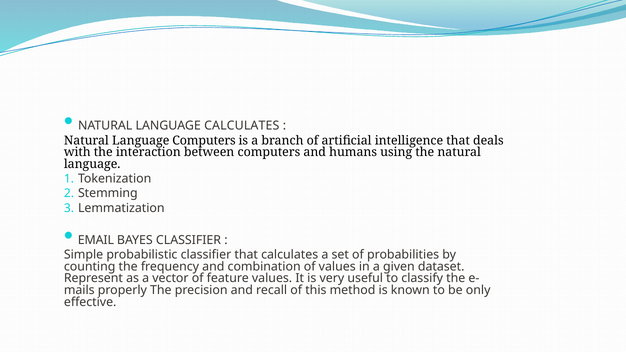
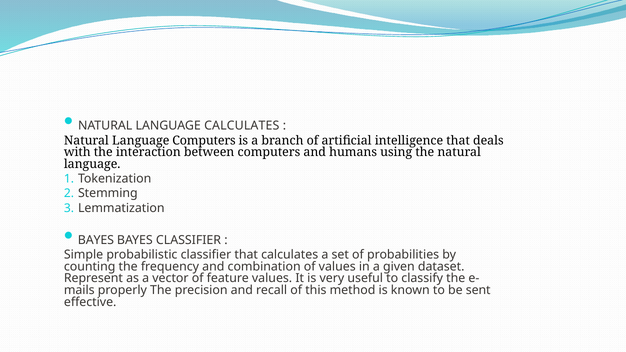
EMAIL at (96, 240): EMAIL -> BAYES
only: only -> sent
